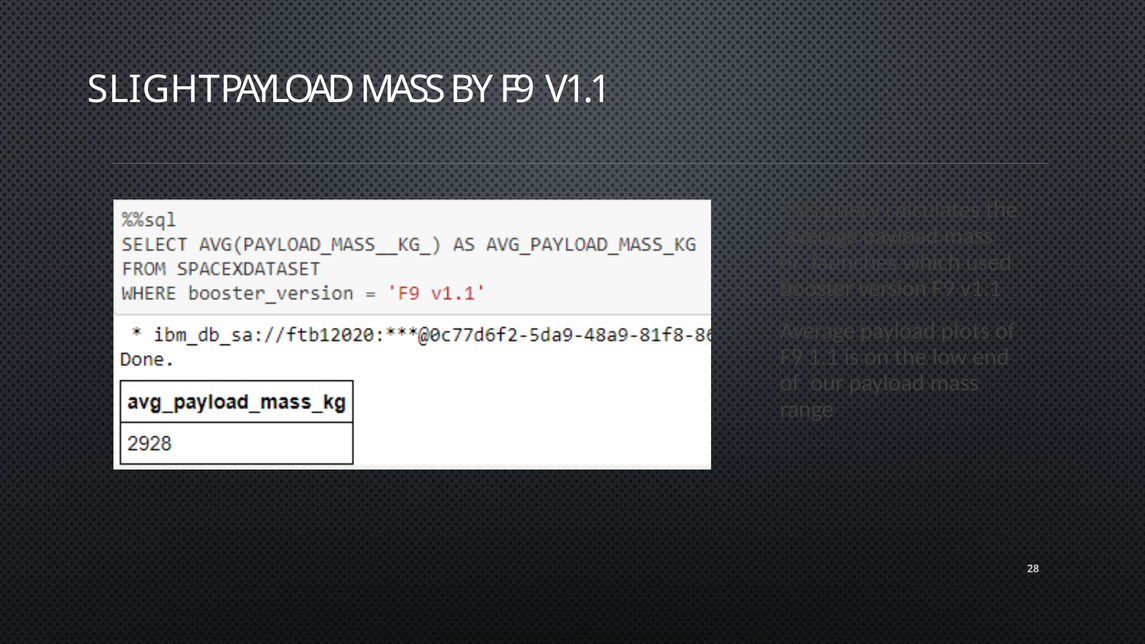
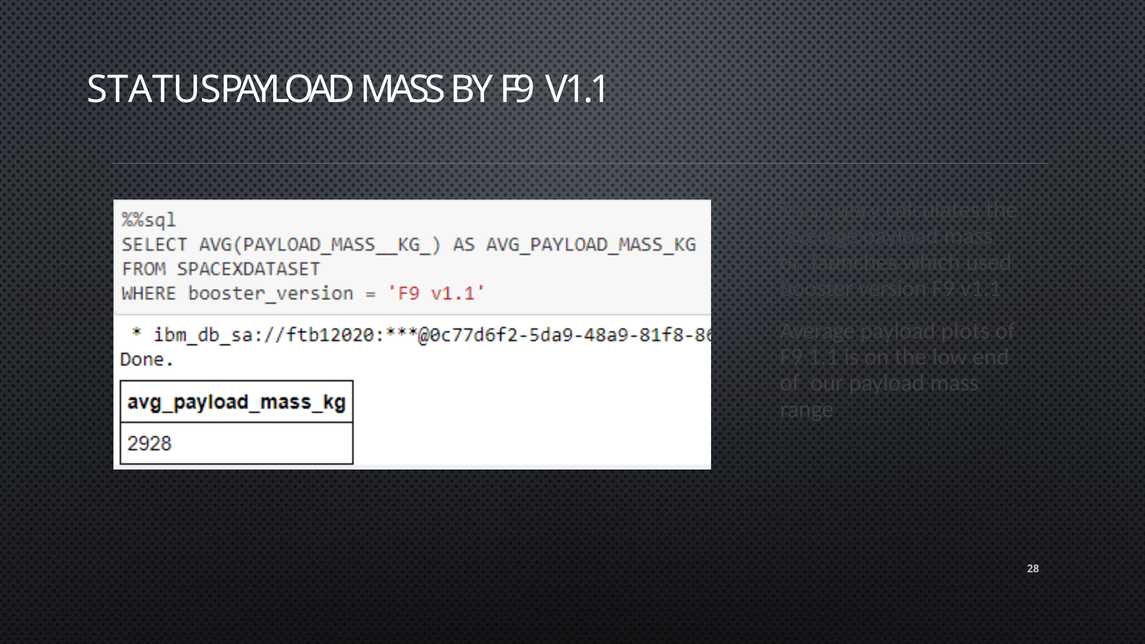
SLIGHT: SLIGHT -> STATUS
